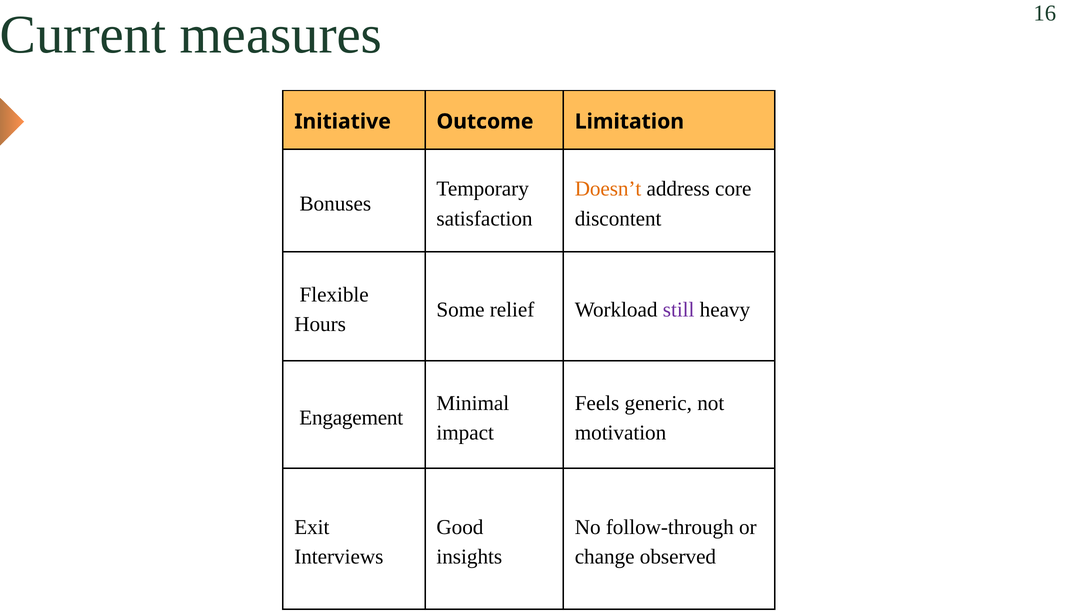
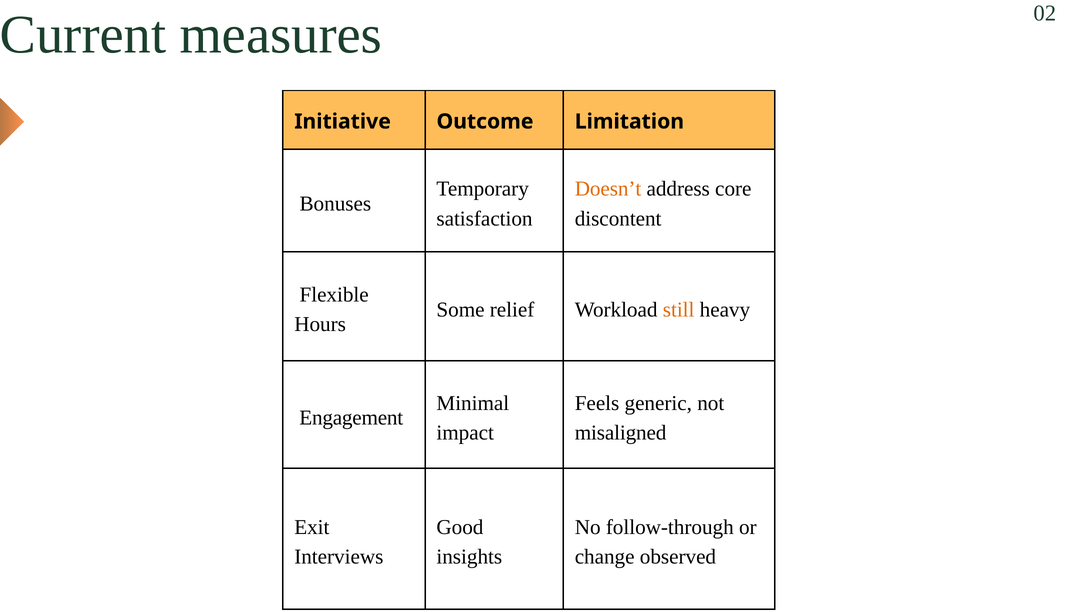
16: 16 -> 02
still colour: purple -> orange
motivation: motivation -> misaligned
